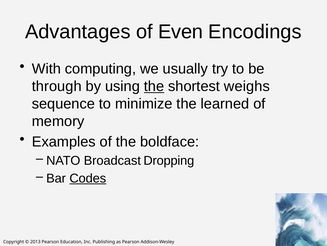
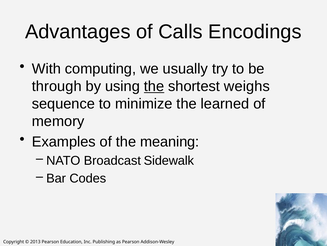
Even: Even -> Calls
boldface: boldface -> meaning
Dropping: Dropping -> Sidewalk
Codes underline: present -> none
